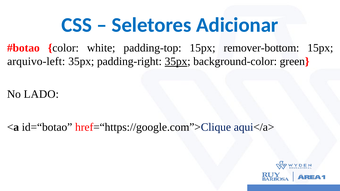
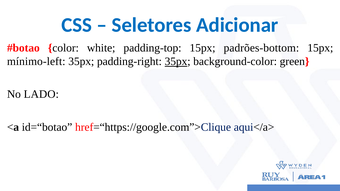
remover-bottom: remover-bottom -> padrões-bottom
arquivo-left: arquivo-left -> mínimo-left
